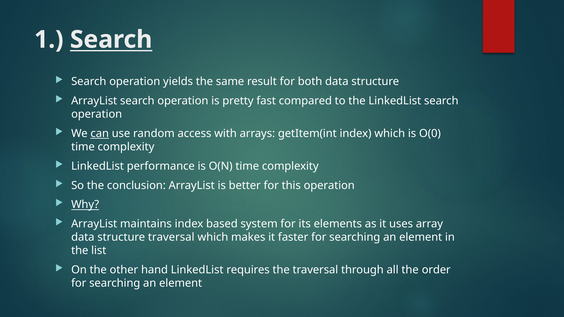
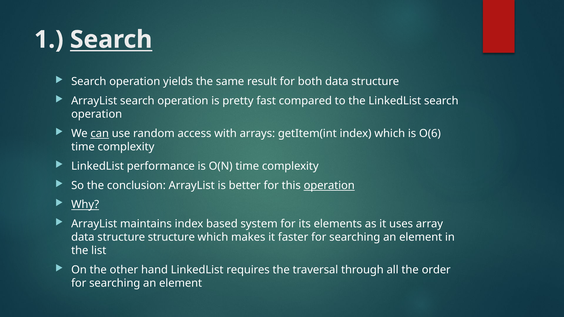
O(0: O(0 -> O(6
operation at (329, 186) underline: none -> present
structure traversal: traversal -> structure
